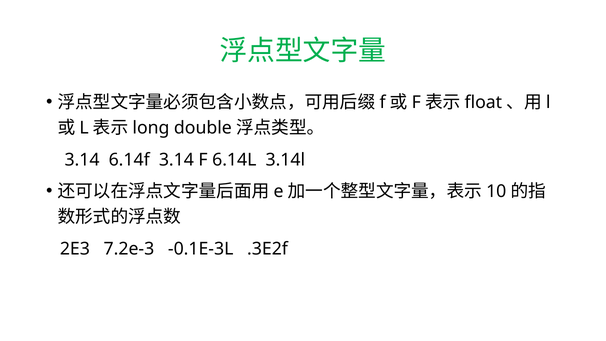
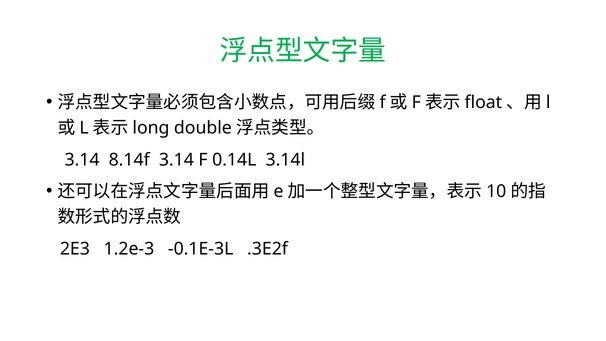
6.14f: 6.14f -> 8.14f
6.14L: 6.14L -> 0.14L
7.2e-3: 7.2e-3 -> 1.2e-3
